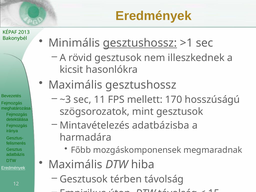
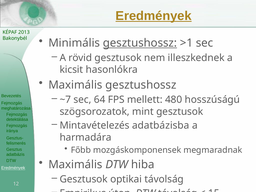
Eredmények at (154, 16) underline: none -> present
~3: ~3 -> ~7
11: 11 -> 64
170: 170 -> 480
térben: térben -> optikai
